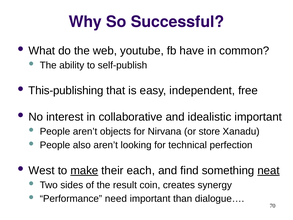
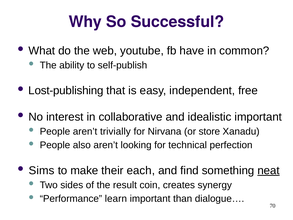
This-publishing: This-publishing -> Lost-publishing
objects: objects -> trivially
West: West -> Sims
make underline: present -> none
need: need -> learn
